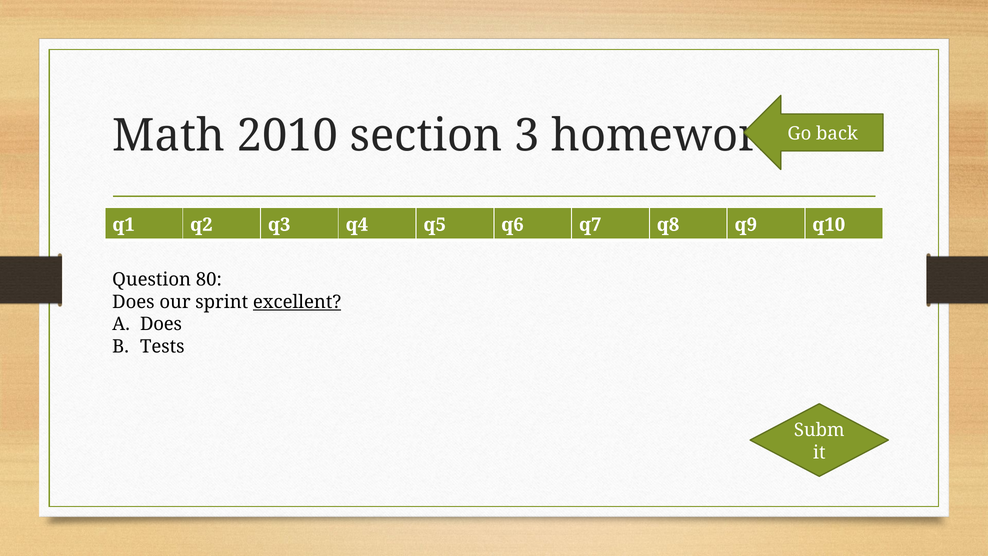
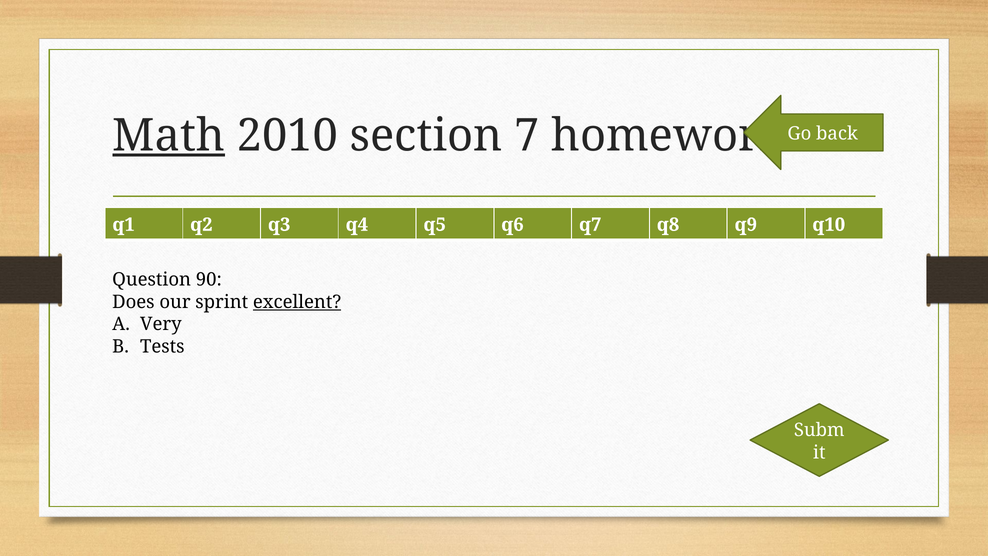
Math underline: none -> present
3: 3 -> 7
80: 80 -> 90
Does at (161, 324): Does -> Very
